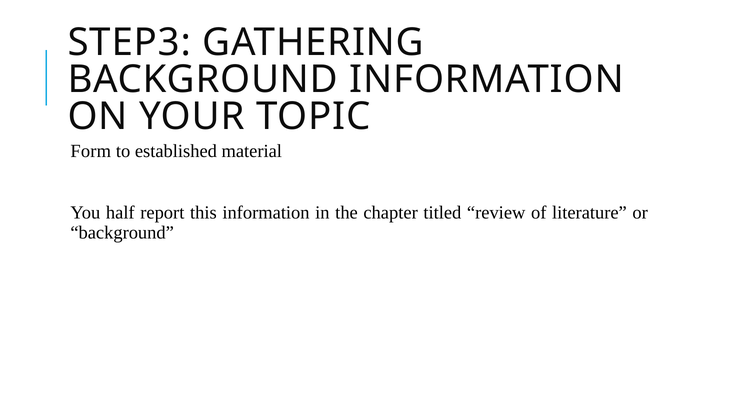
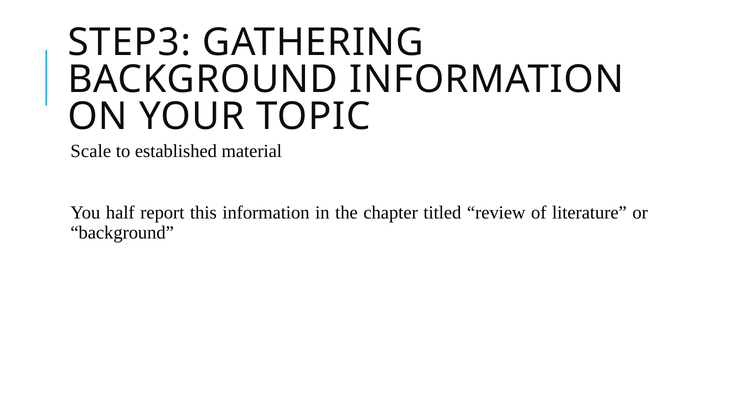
Form: Form -> Scale
